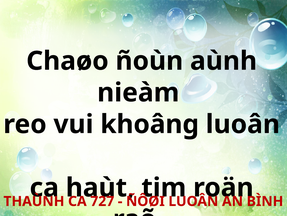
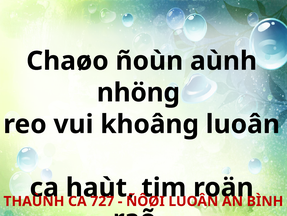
nieàm: nieàm -> nhöng
